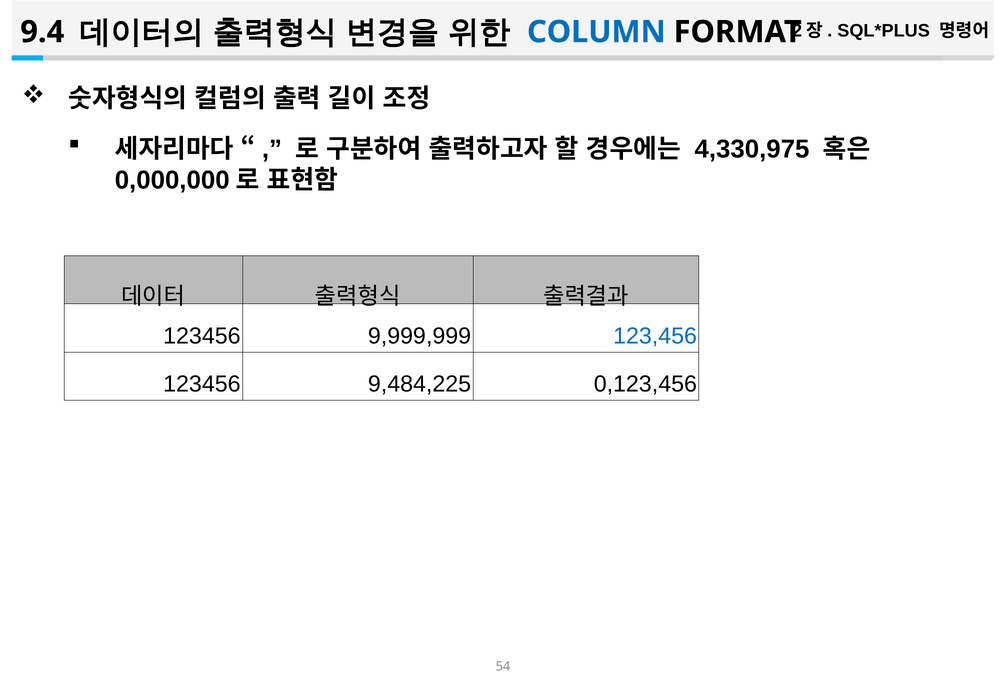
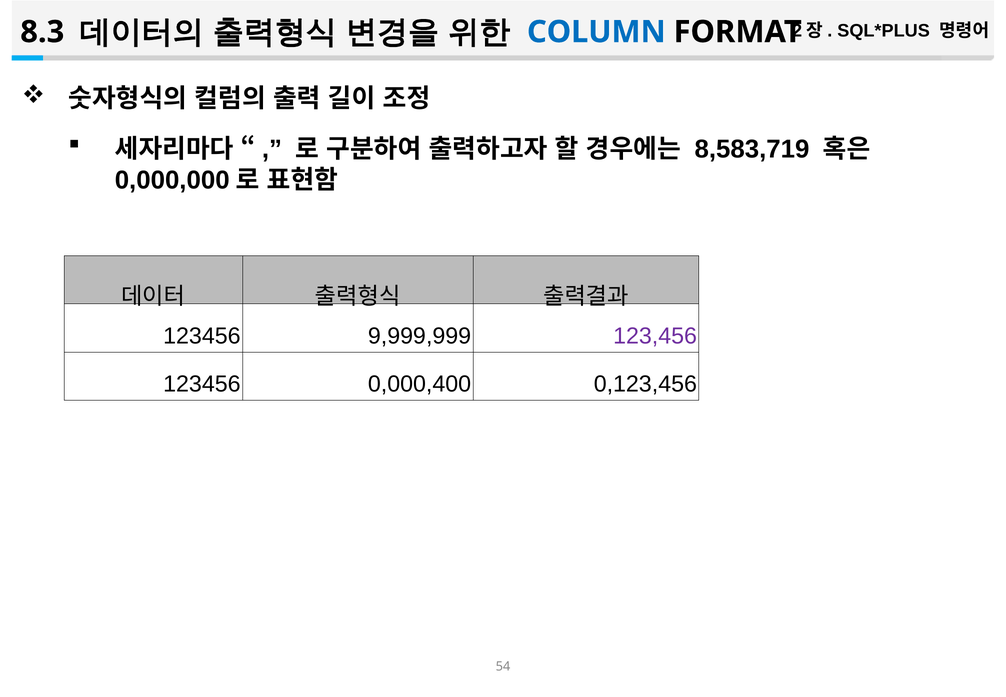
9.4: 9.4 -> 8.3
4,330,975: 4,330,975 -> 8,583,719
123,456 colour: blue -> purple
9,484,225: 9,484,225 -> 0,000,400
